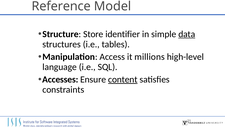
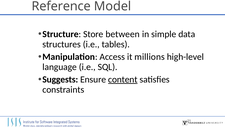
identifier: identifier -> between
data underline: present -> none
Accesses: Accesses -> Suggests
